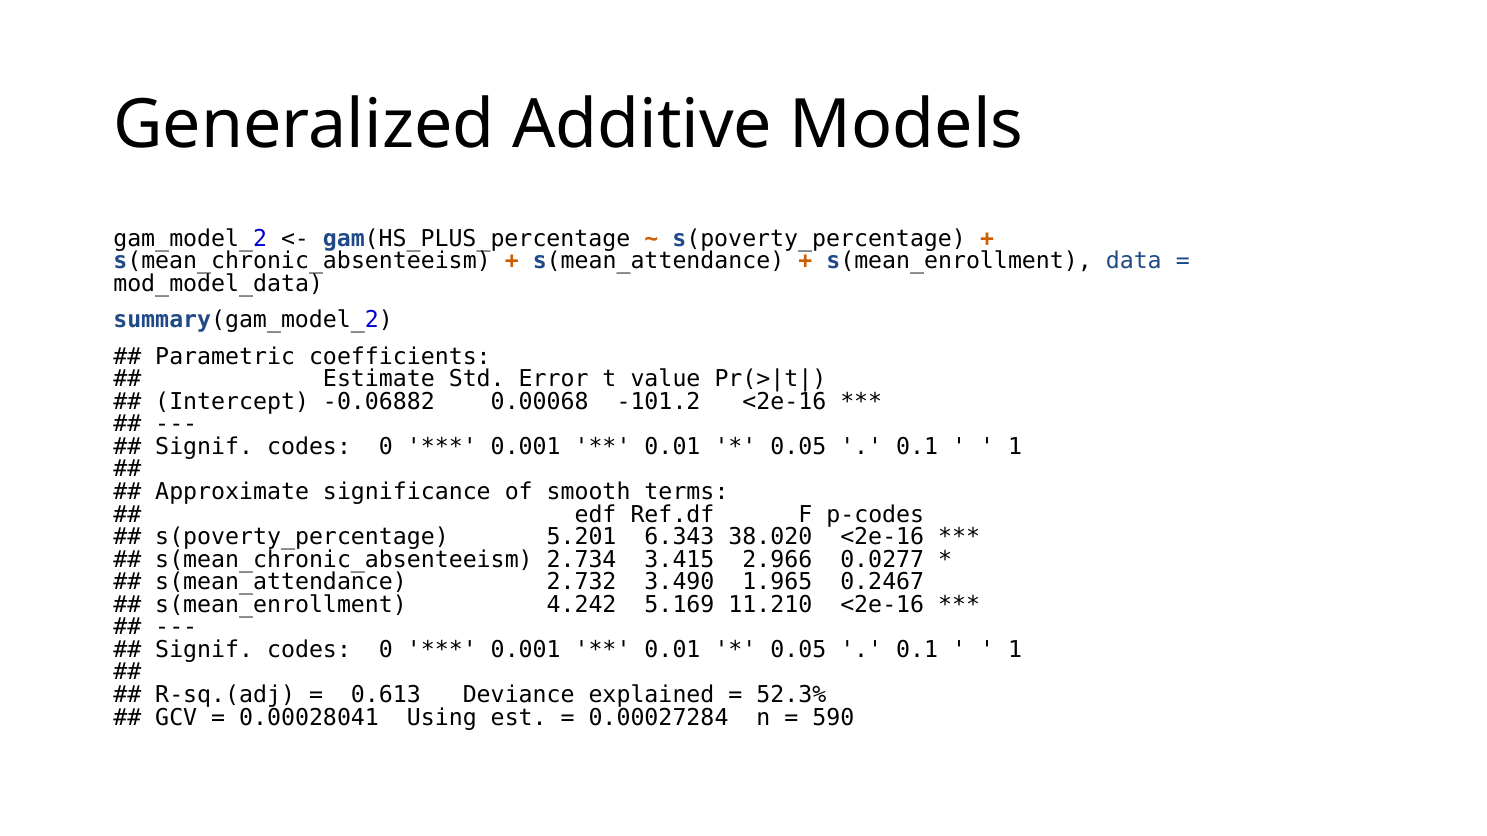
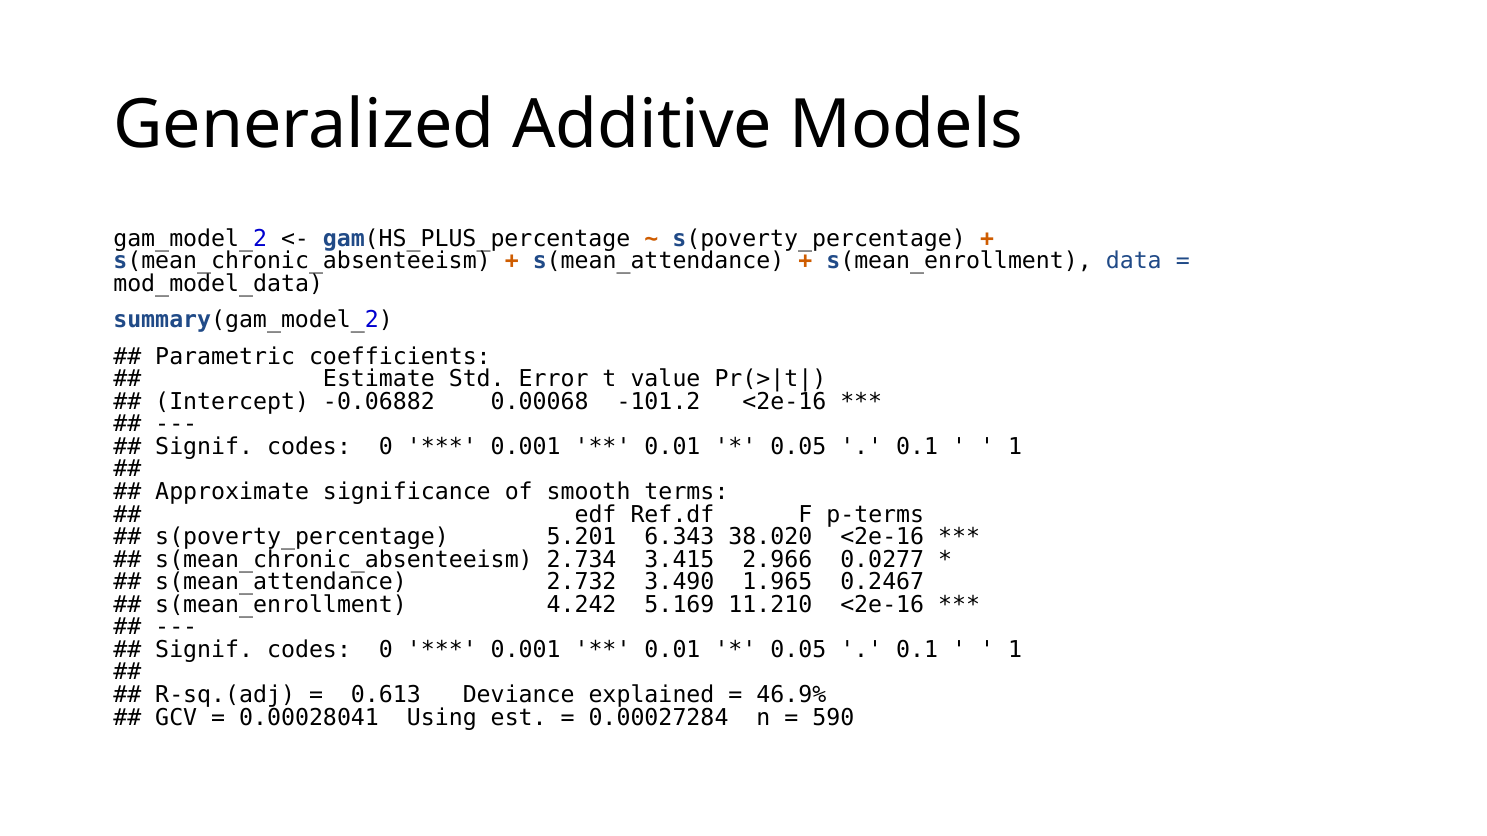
p-codes: p-codes -> p-terms
52.3%: 52.3% -> 46.9%
